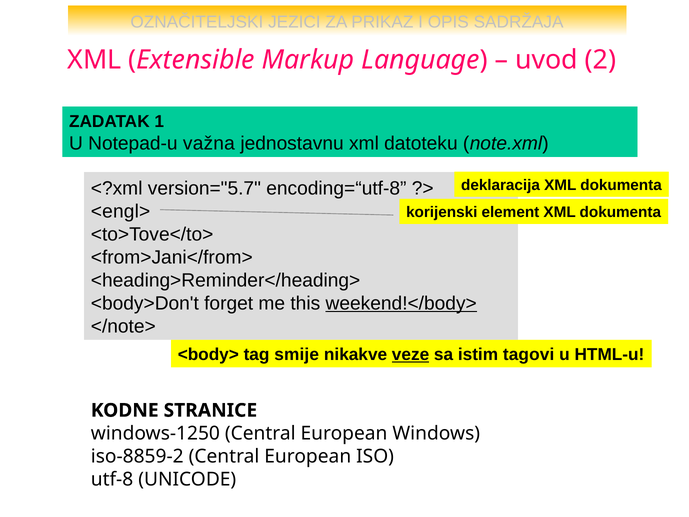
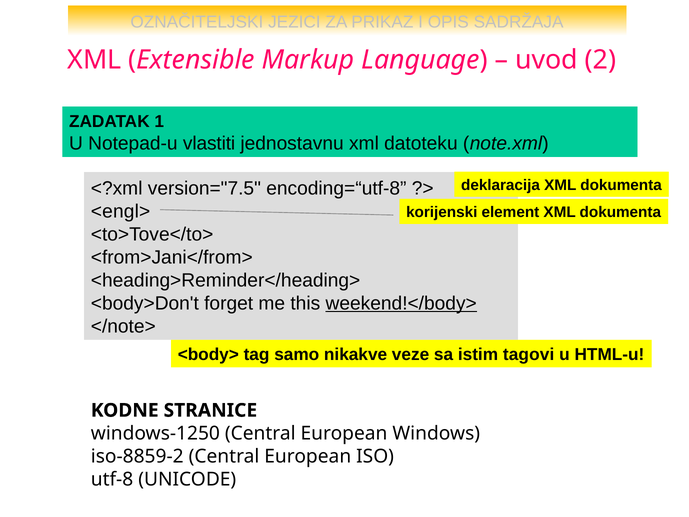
važna: važna -> vlastiti
version="5.7: version="5.7 -> version="7.5
smije: smije -> samo
veze underline: present -> none
